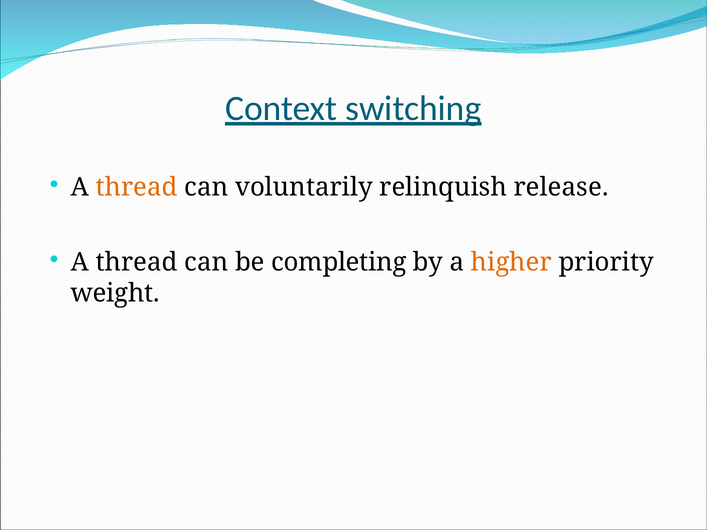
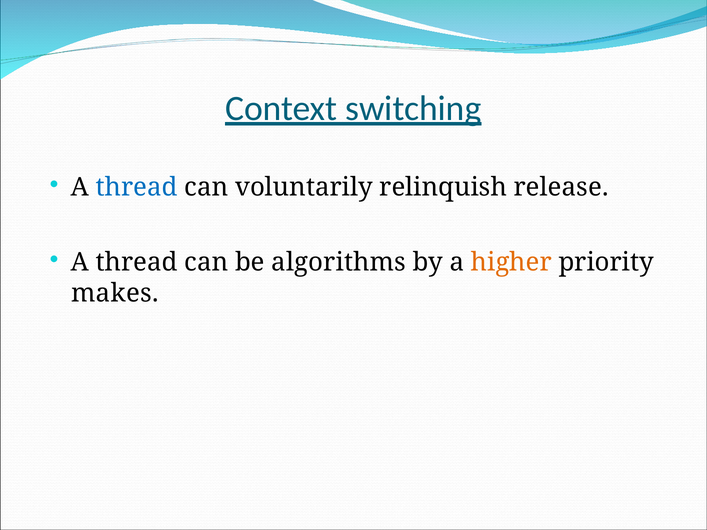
thread at (137, 187) colour: orange -> blue
completing: completing -> algorithms
weight: weight -> makes
